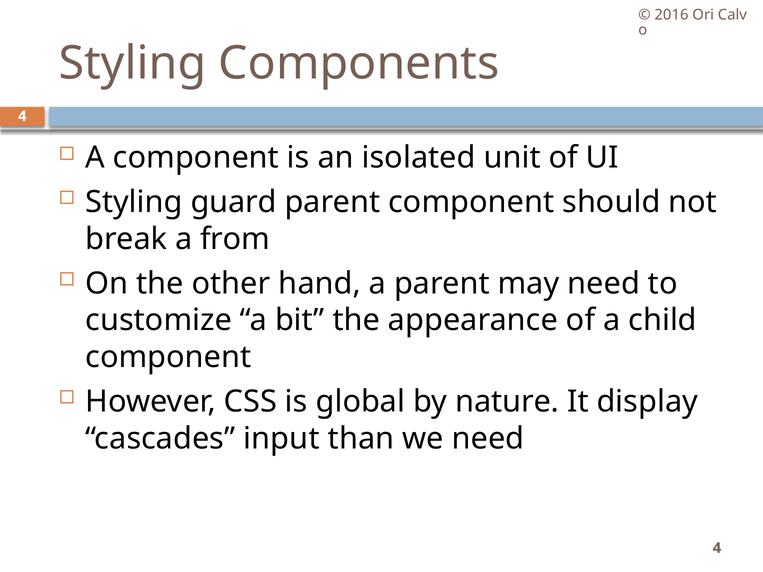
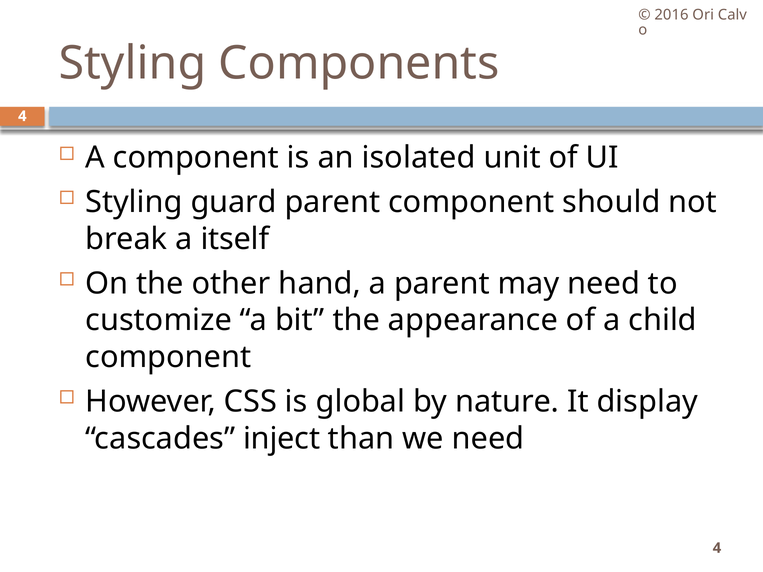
from: from -> itself
input: input -> inject
